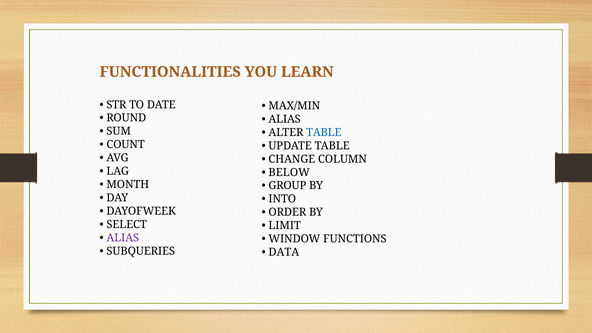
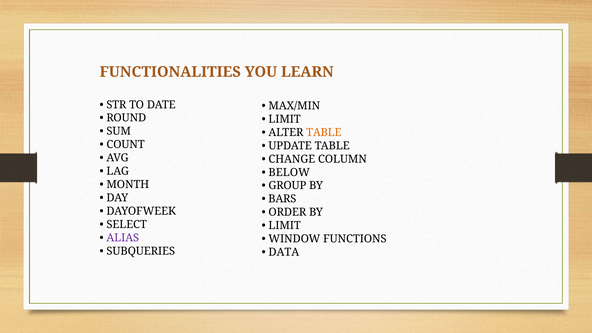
ALIAS at (285, 119): ALIAS -> LIMIT
TABLE at (324, 132) colour: blue -> orange
INTO: INTO -> BARS
